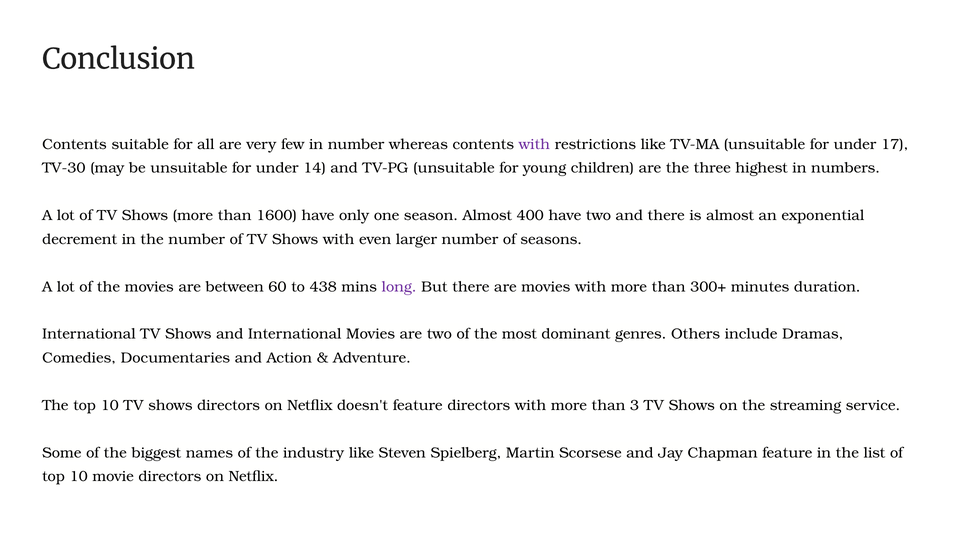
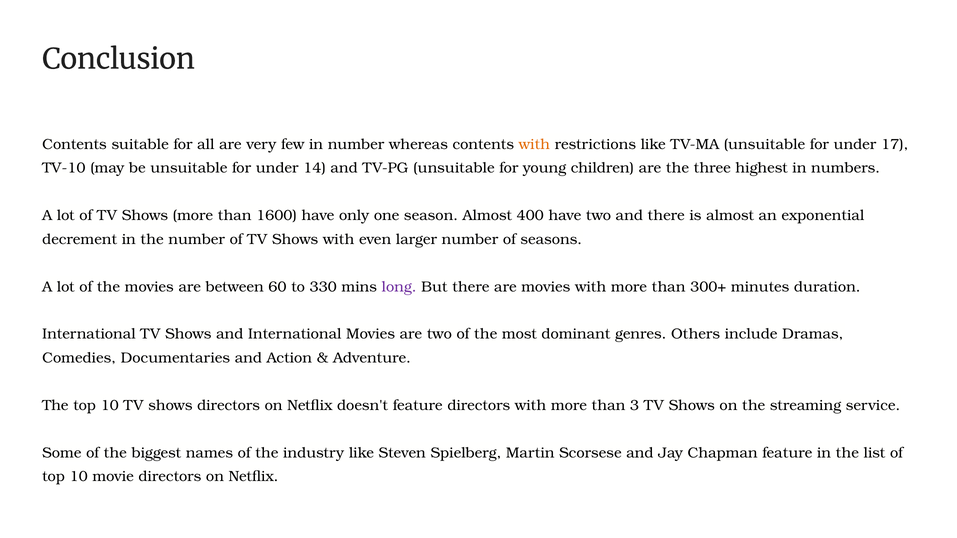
with at (534, 144) colour: purple -> orange
TV-30: TV-30 -> TV-10
438: 438 -> 330
